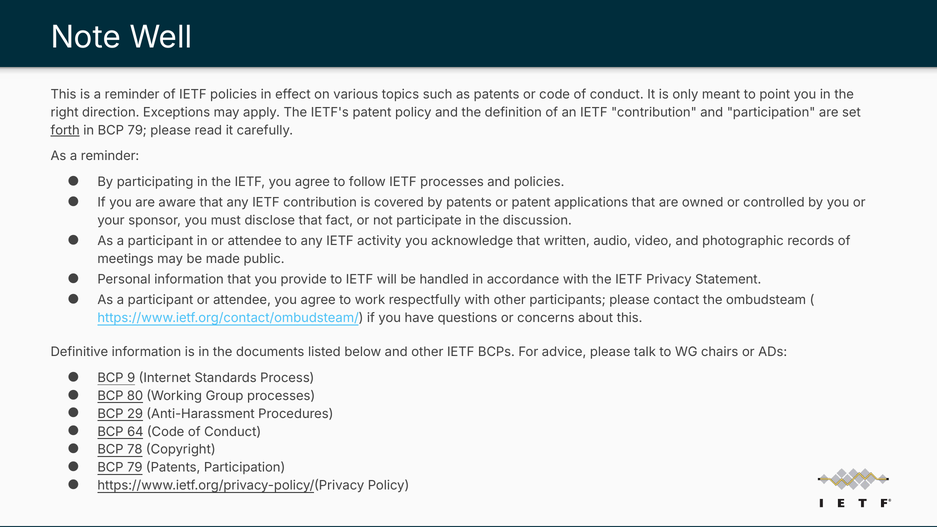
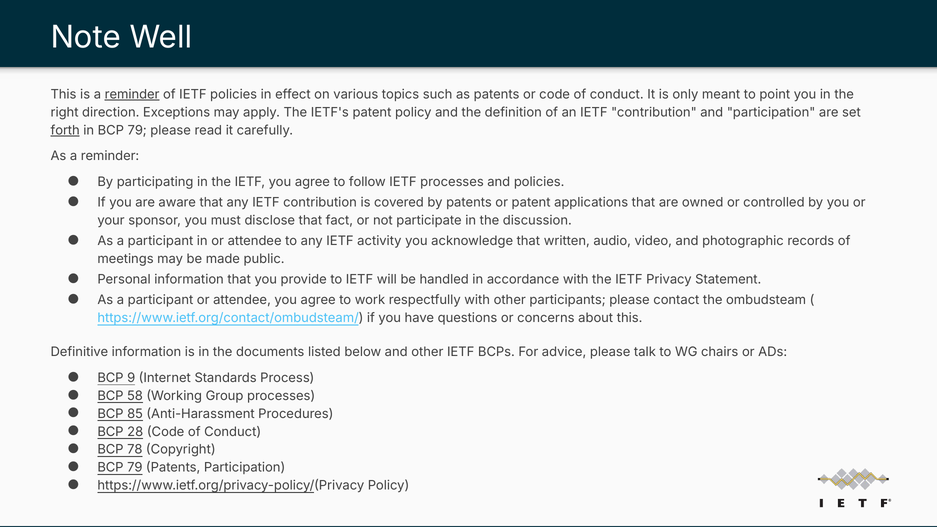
reminder at (132, 94) underline: none -> present
80: 80 -> 58
29: 29 -> 85
64: 64 -> 28
